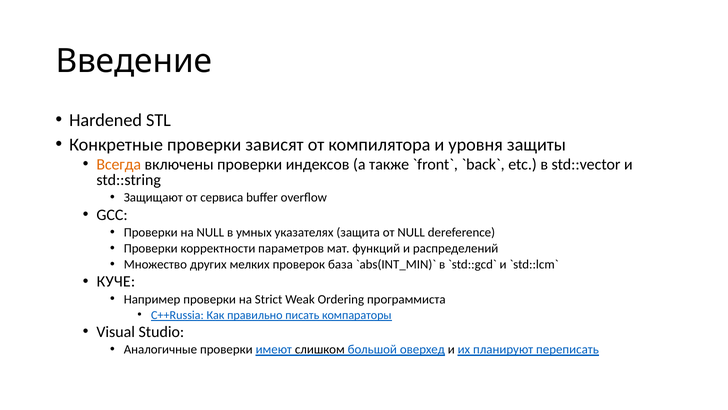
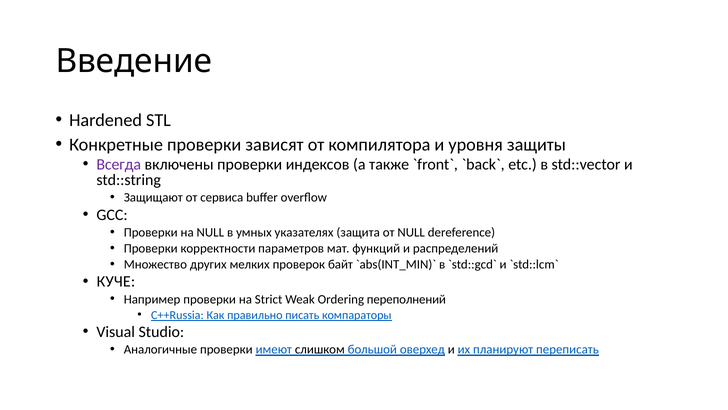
Всегда colour: orange -> purple
база: база -> байт
программиста: программиста -> переполнений
